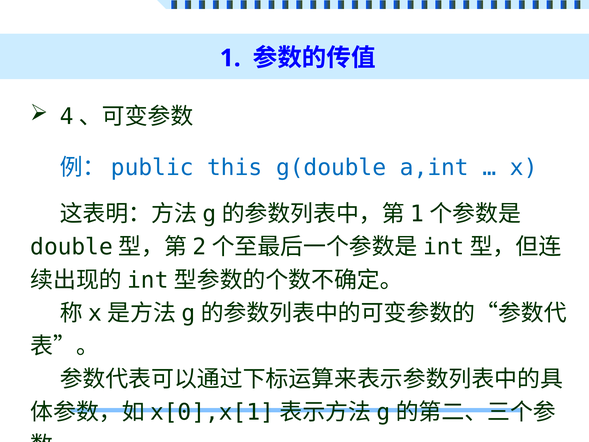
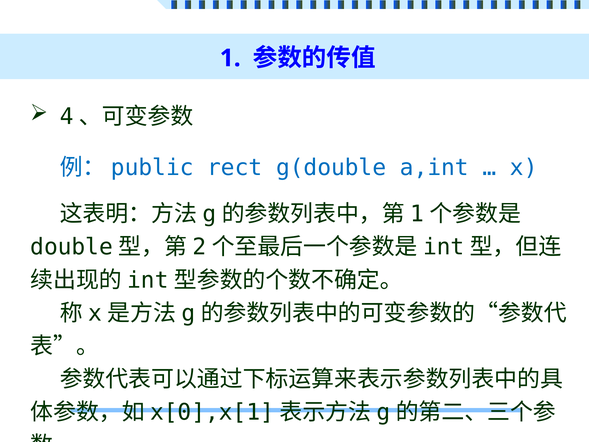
this: this -> rect
